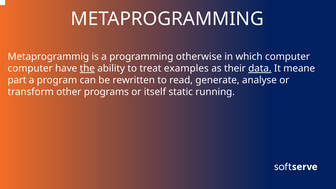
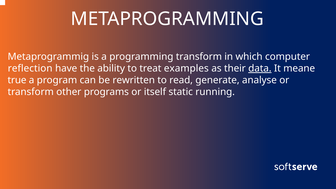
programming otherwise: otherwise -> transform
computer at (30, 68): computer -> reflection
the underline: present -> none
part: part -> true
